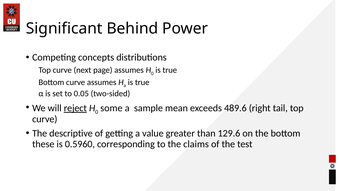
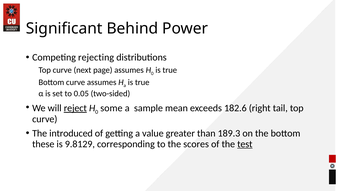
concepts: concepts -> rejecting
489.6: 489.6 -> 182.6
descriptive: descriptive -> introduced
129.6: 129.6 -> 189.3
0.5960: 0.5960 -> 9.8129
claims: claims -> scores
test underline: none -> present
